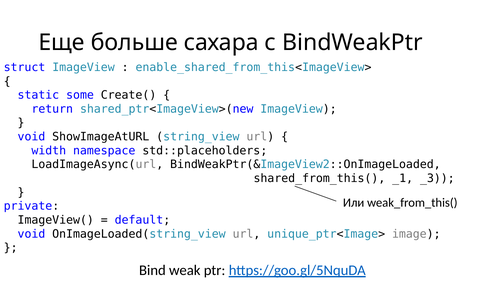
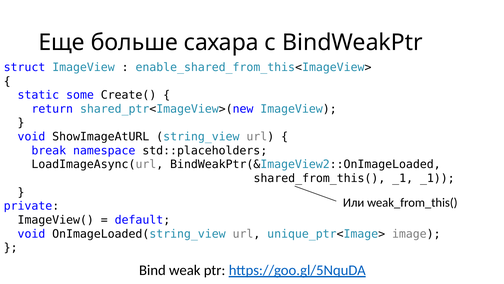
width: width -> break
_1 _3: _3 -> _1
